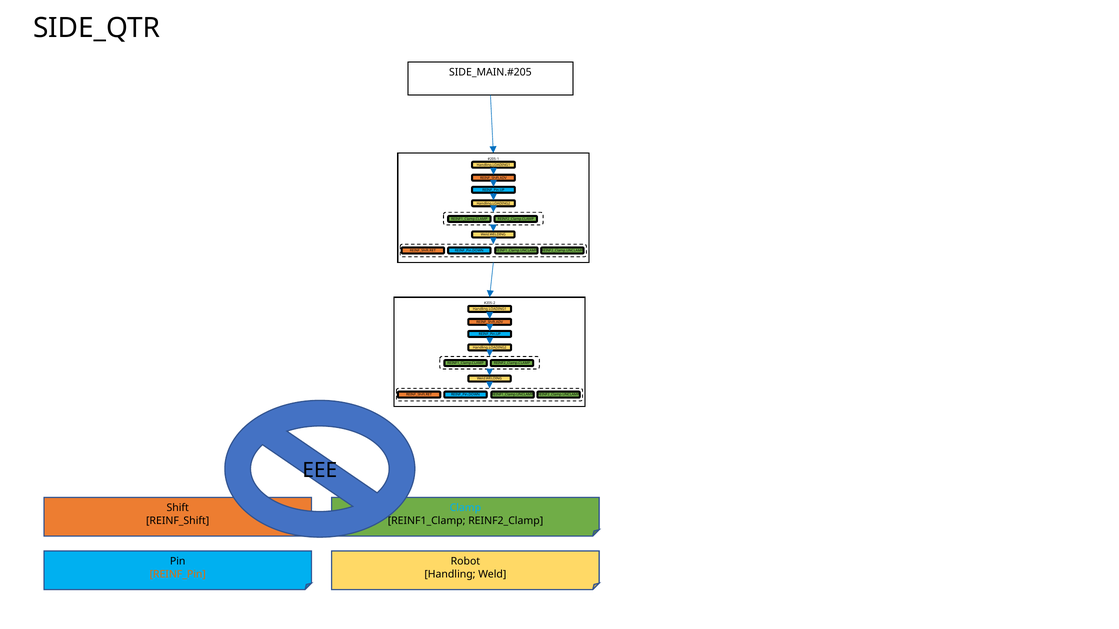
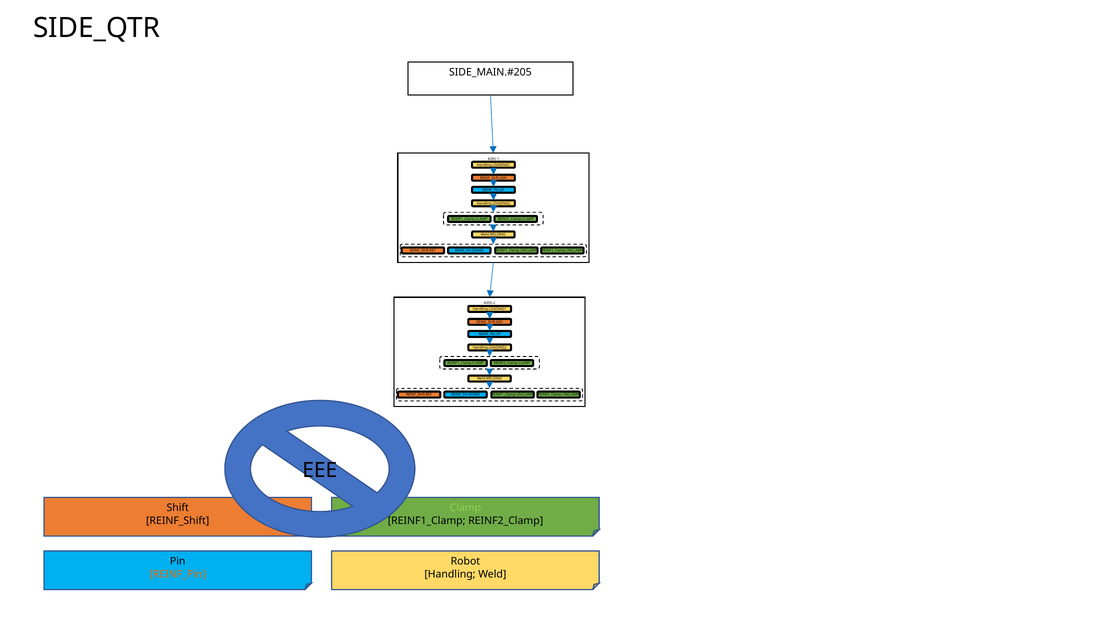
Clamp colour: light blue -> light green
